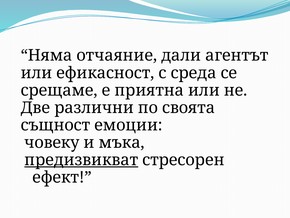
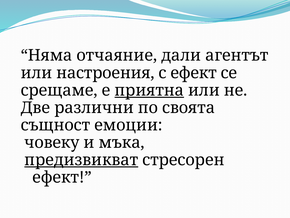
ефикасност: ефикасност -> настроения
с среда: среда -> ефект
приятна underline: none -> present
